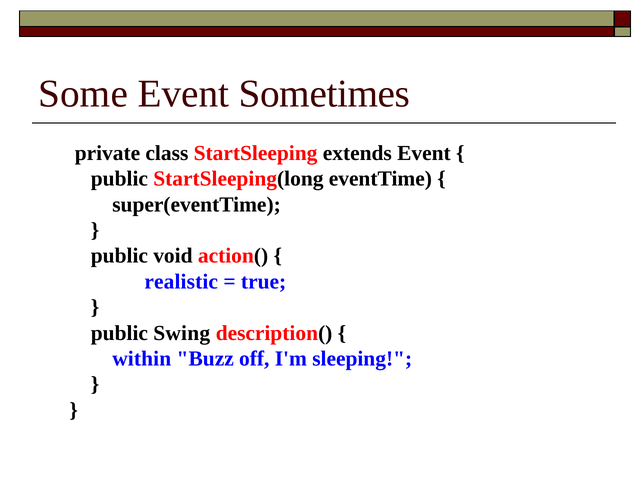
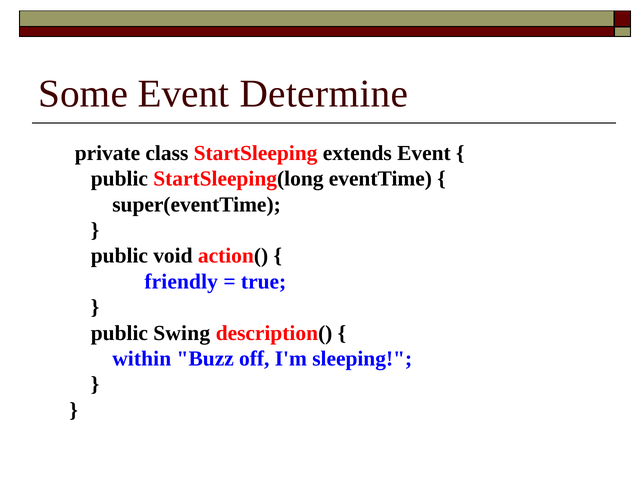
Sometimes: Sometimes -> Determine
realistic: realistic -> friendly
